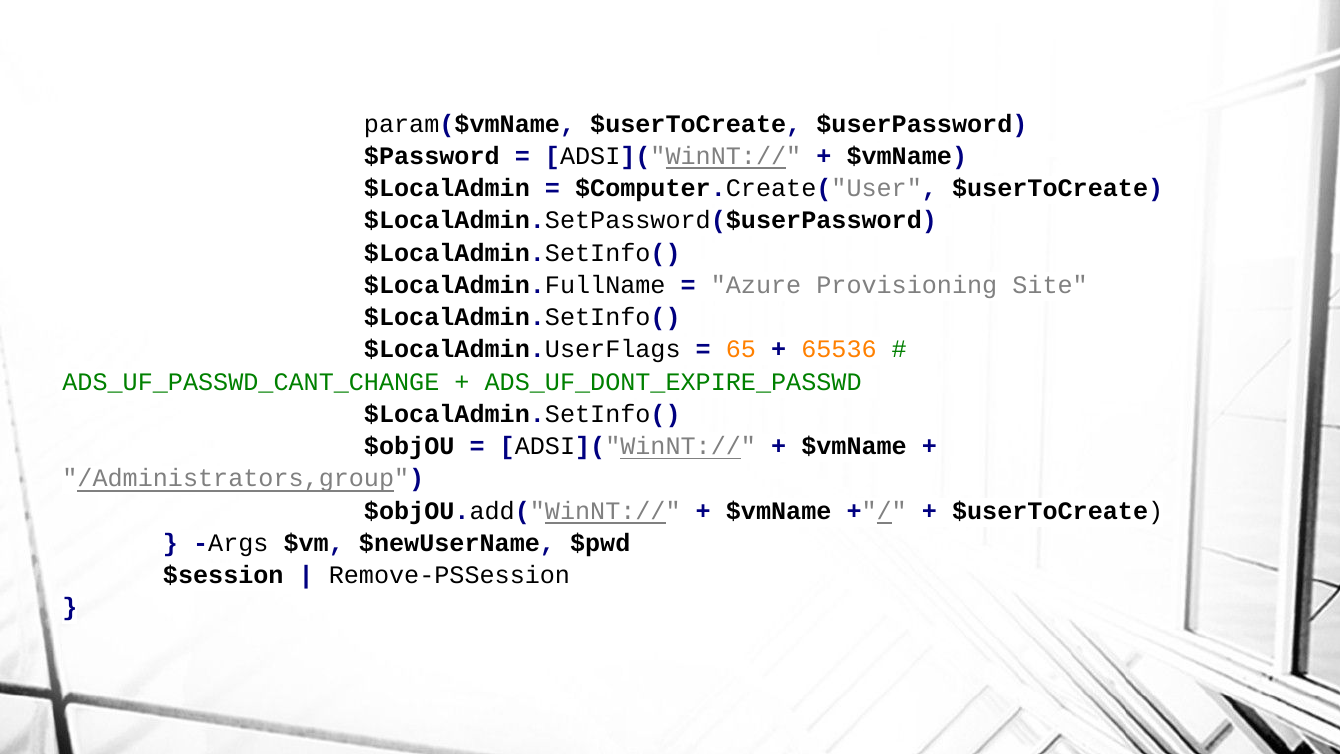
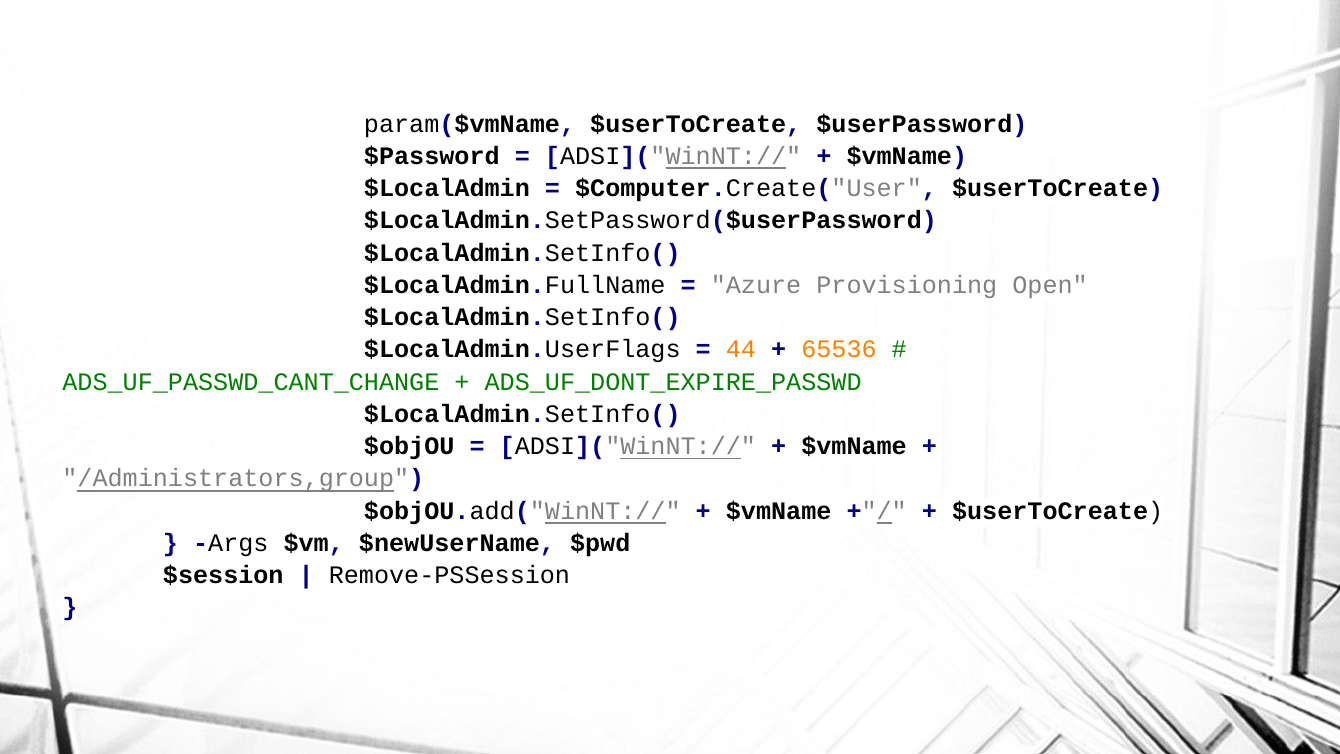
Site: Site -> Open
65: 65 -> 44
